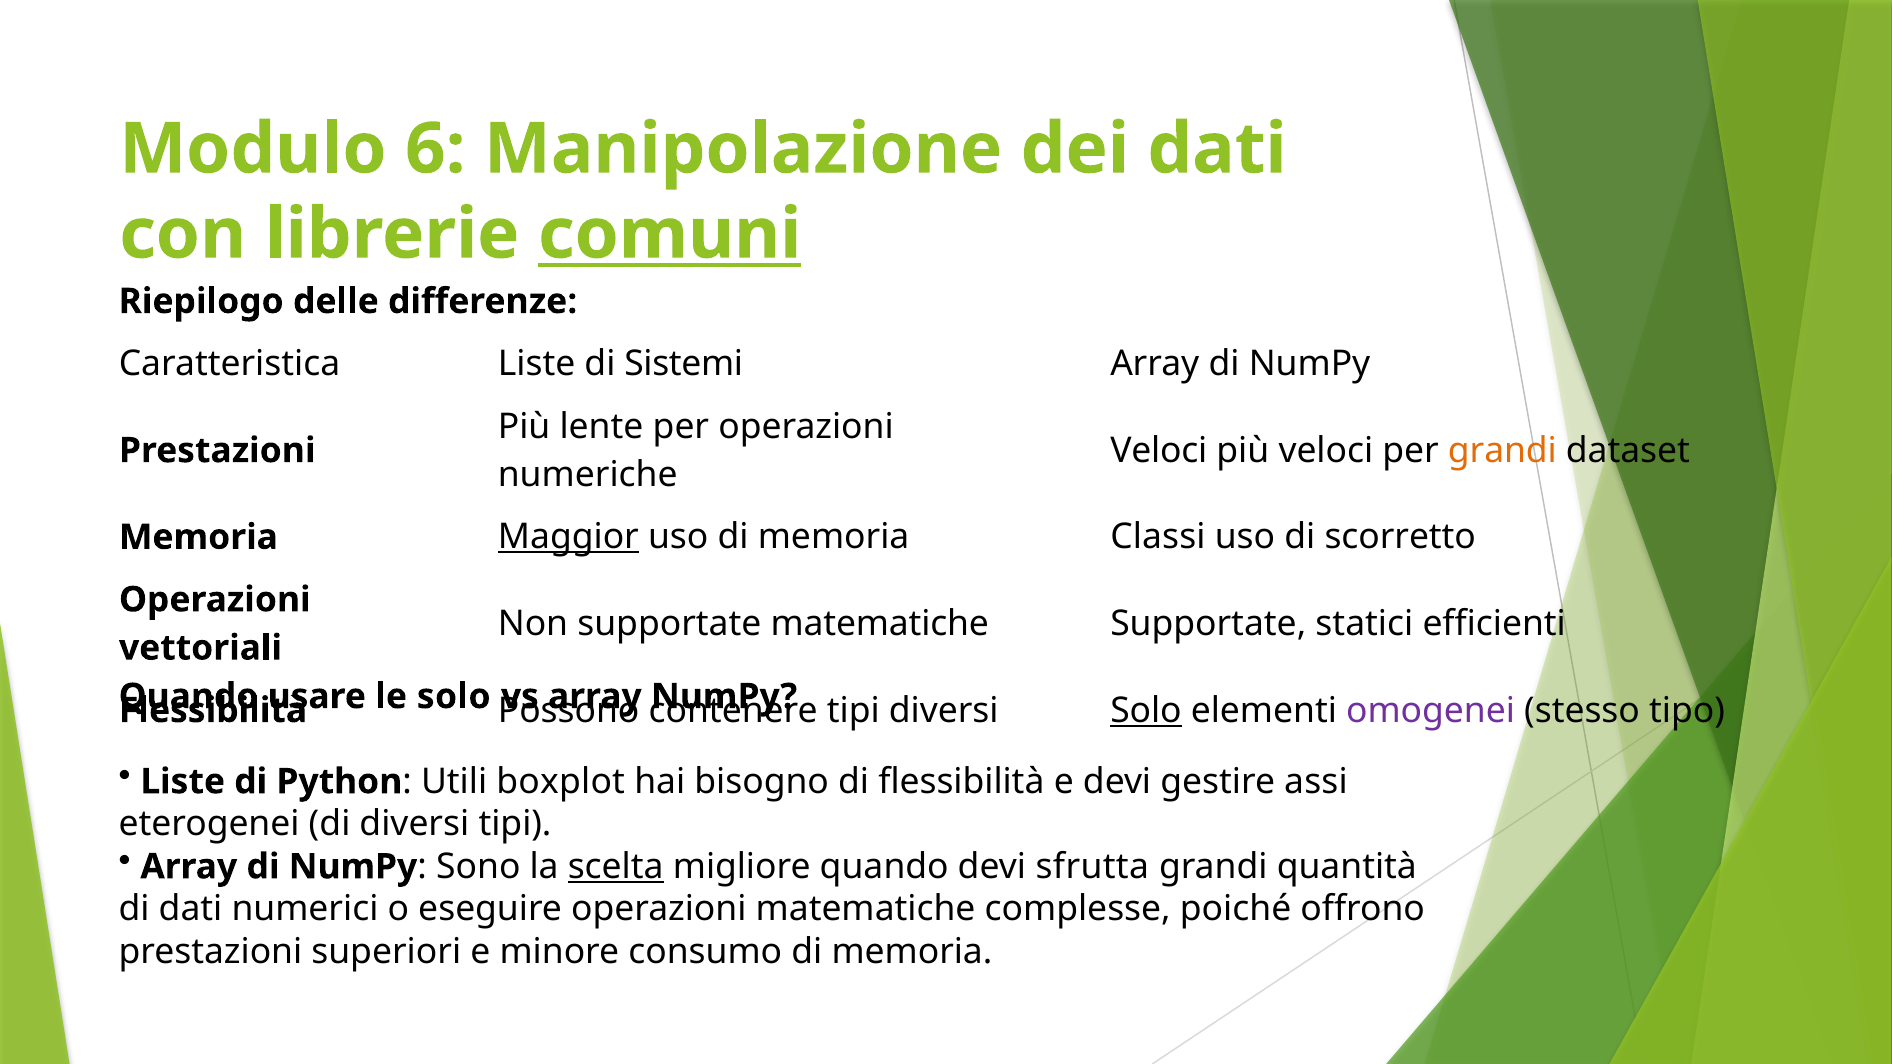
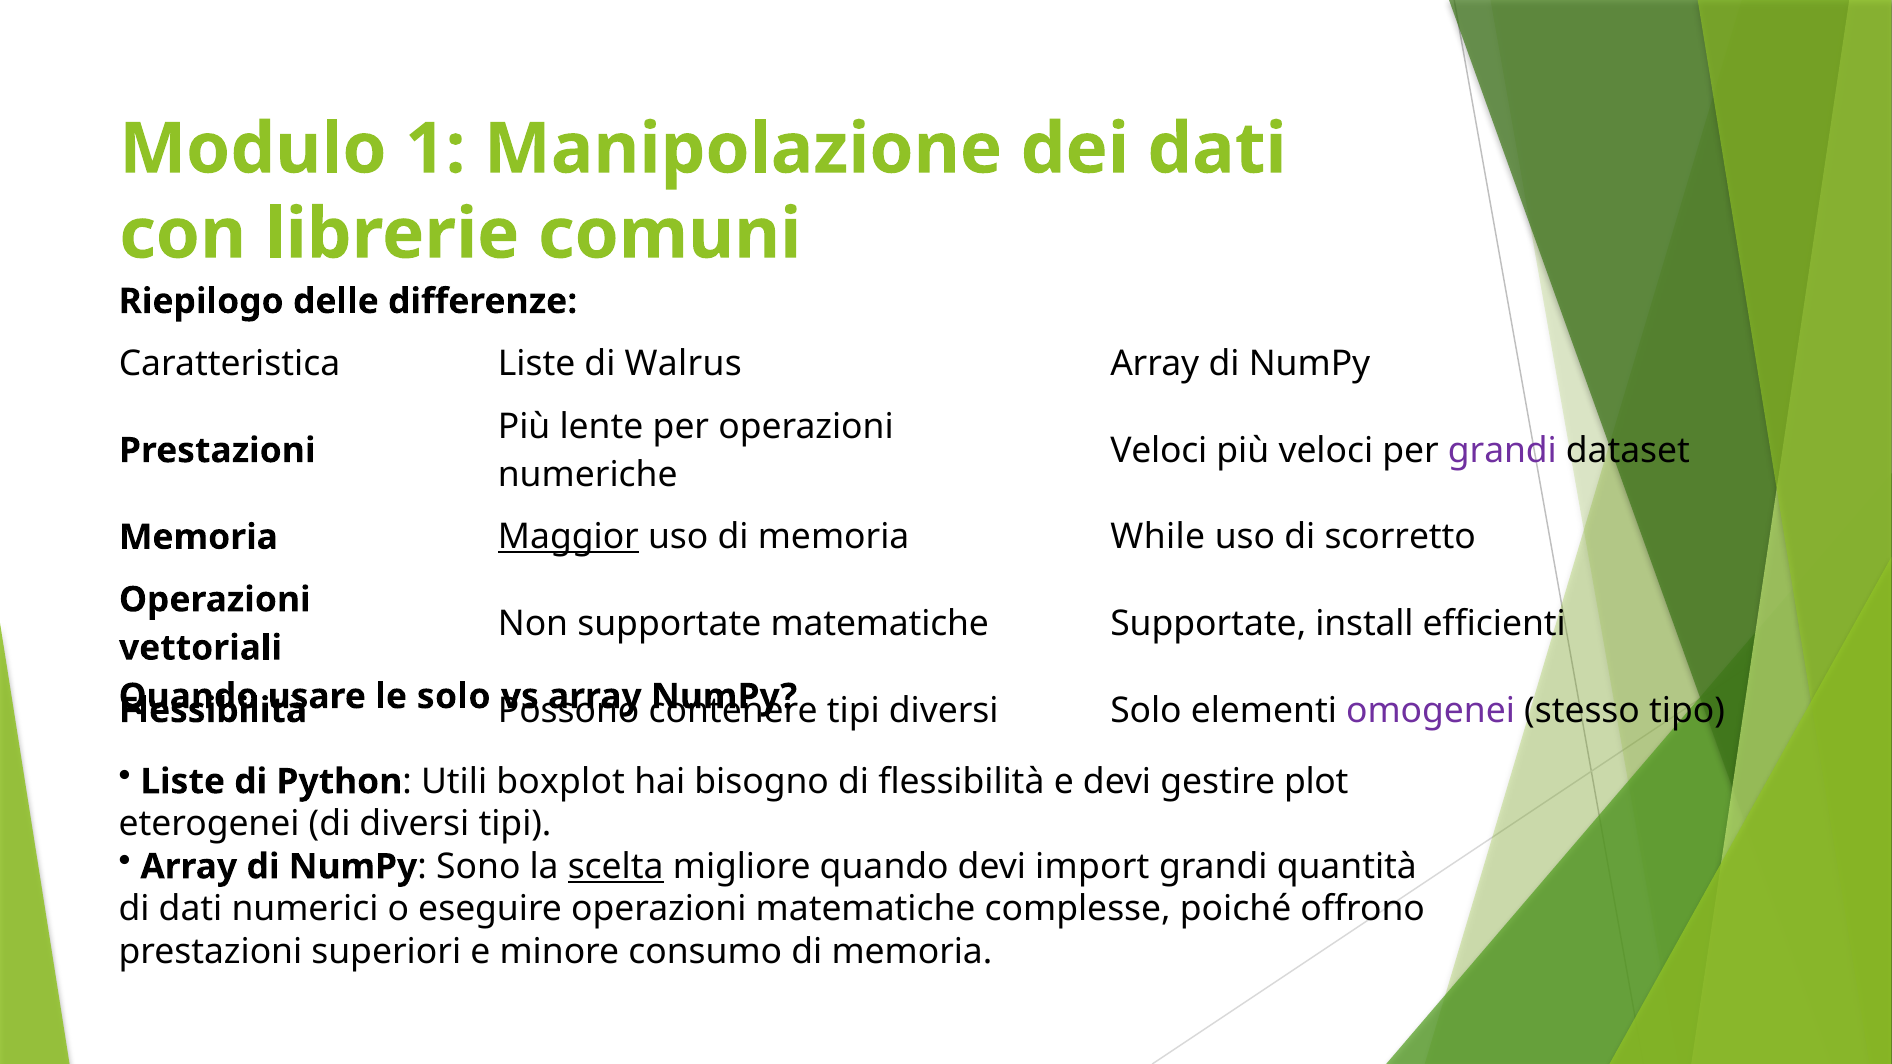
6: 6 -> 1
comuni underline: present -> none
Sistemi: Sistemi -> Walrus
grandi at (1502, 451) colour: orange -> purple
Classi: Classi -> While
statici: statici -> install
Solo at (1146, 711) underline: present -> none
assi: assi -> plot
sfrutta: sfrutta -> import
